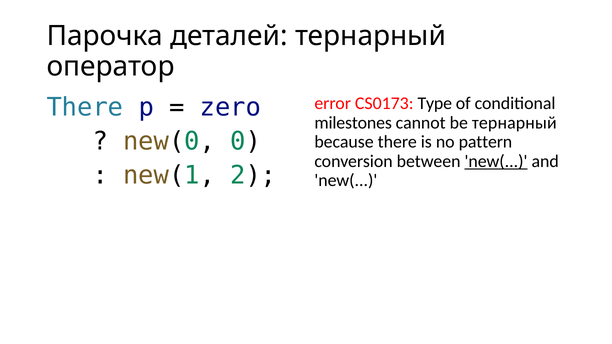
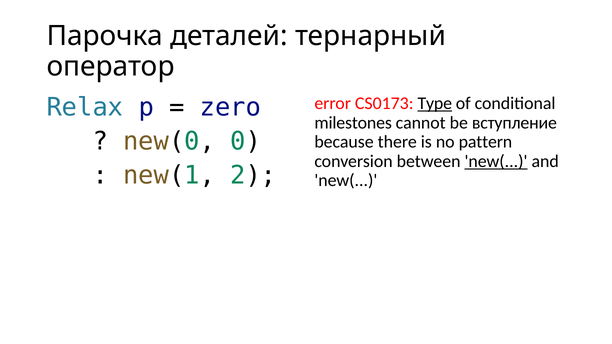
Type underline: none -> present
There at (85, 108): There -> Relax
be тернарный: тернарный -> вступление
